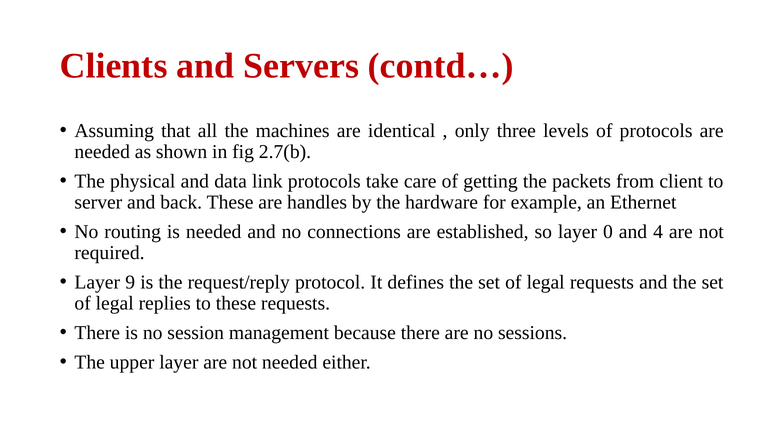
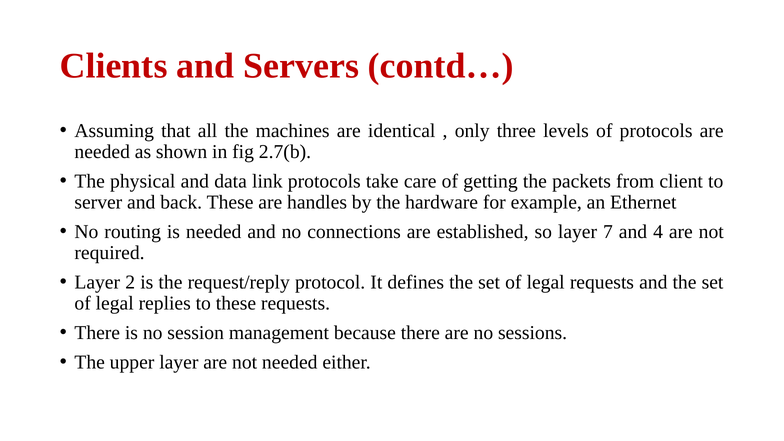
0: 0 -> 7
9: 9 -> 2
